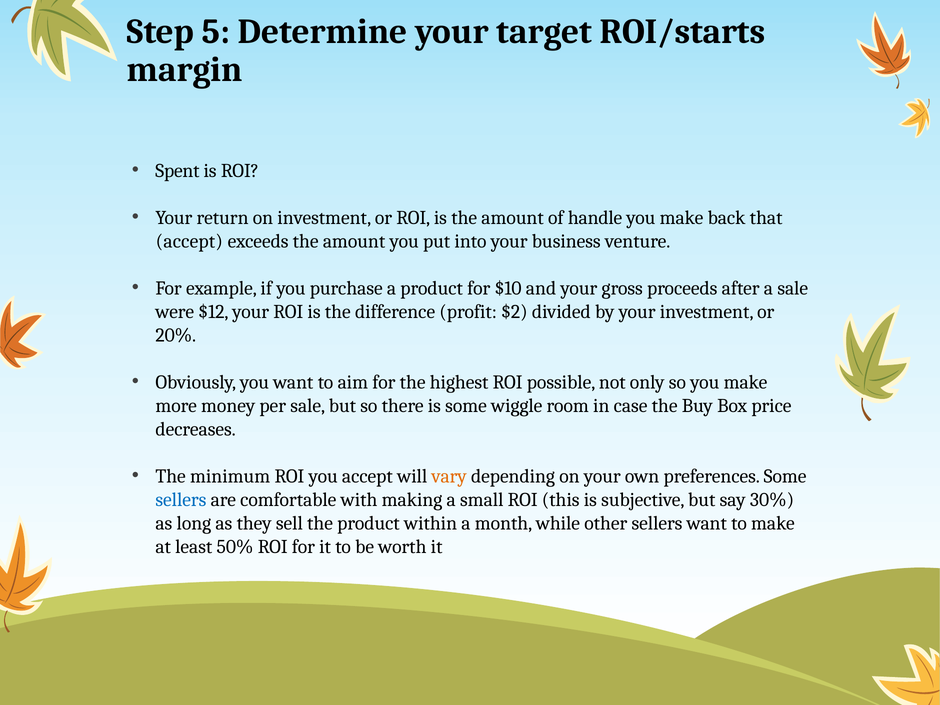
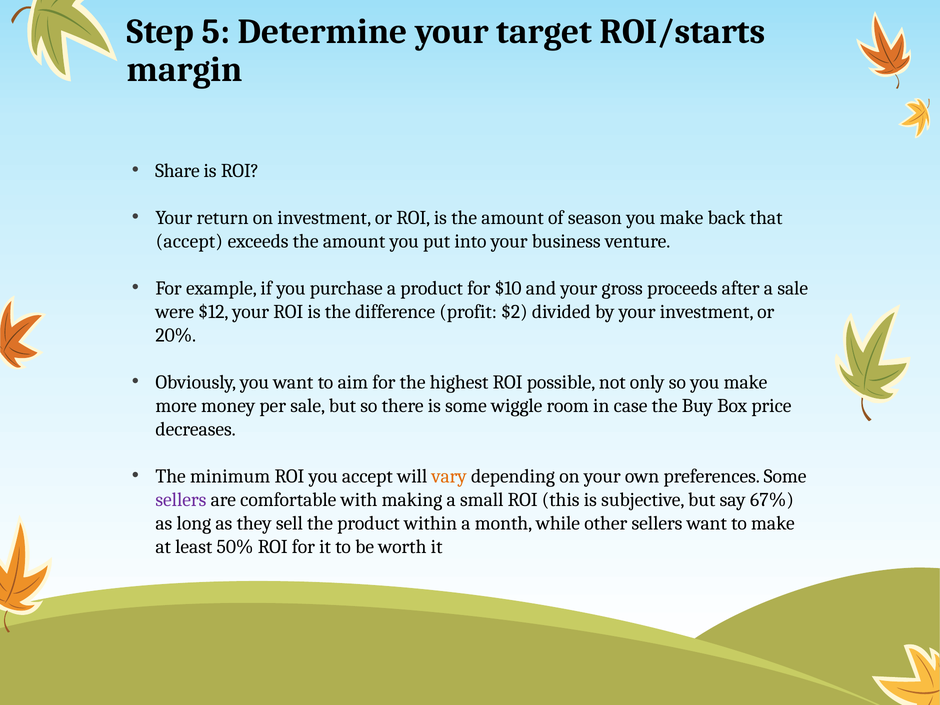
Spent: Spent -> Share
handle: handle -> season
sellers at (181, 500) colour: blue -> purple
30%: 30% -> 67%
